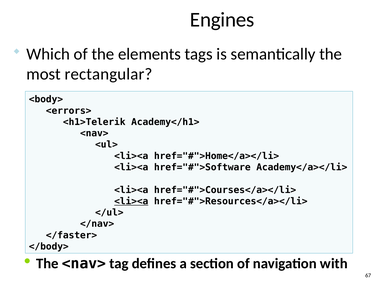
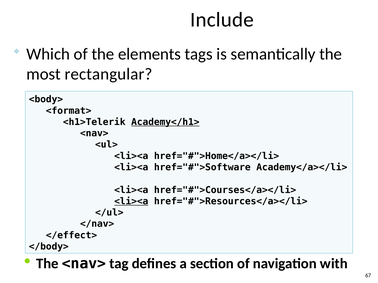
Engines: Engines -> Include
<errors>: <errors> -> <format>
Academy</h1> underline: none -> present
</faster>: </faster> -> </effect>
